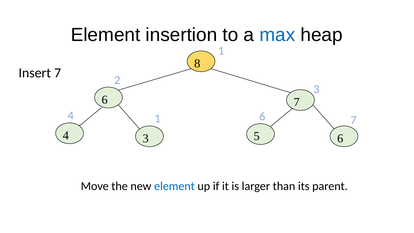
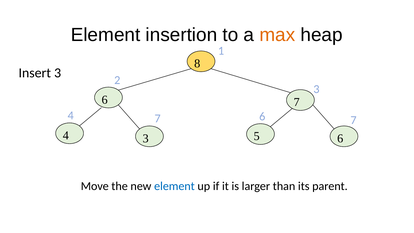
max colour: blue -> orange
Insert 7: 7 -> 3
4 1: 1 -> 7
